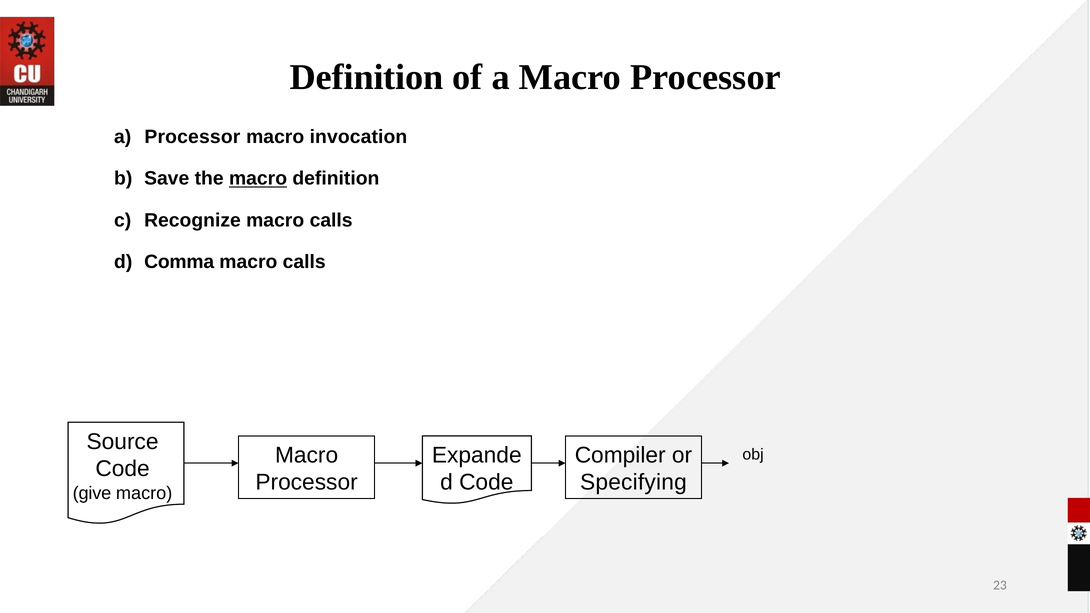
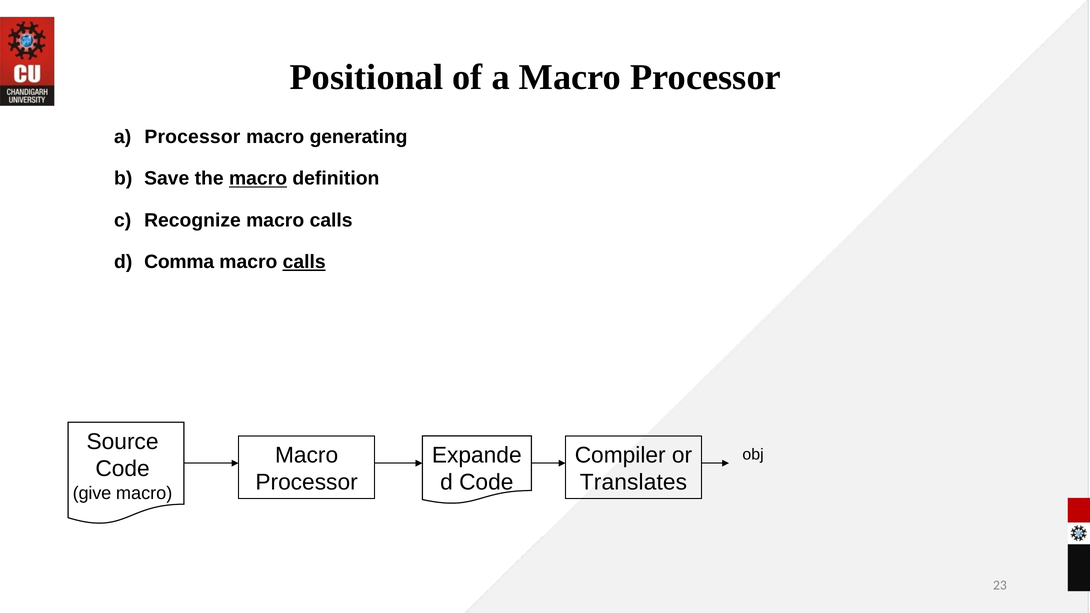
Definition at (367, 77): Definition -> Positional
invocation: invocation -> generating
calls at (304, 262) underline: none -> present
Specifying: Specifying -> Translates
